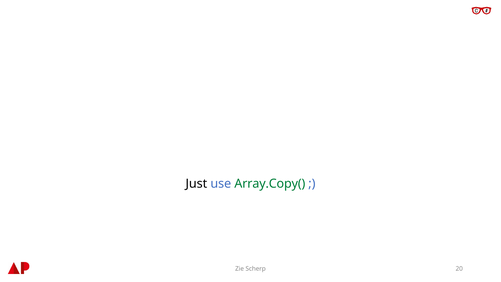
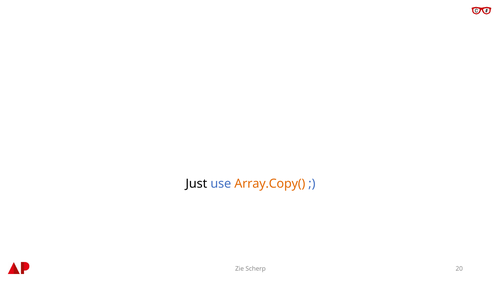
Array.Copy( colour: green -> orange
